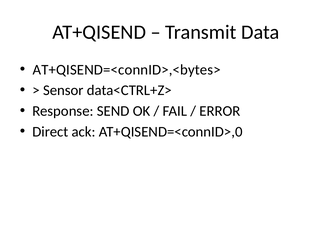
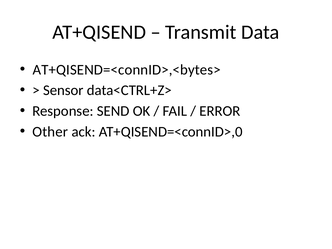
Direct: Direct -> Other
